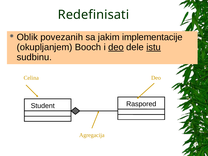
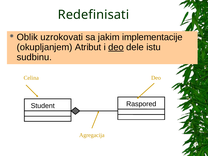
povezanih: povezanih -> uzrokovati
Booch: Booch -> Atribut
istu underline: present -> none
